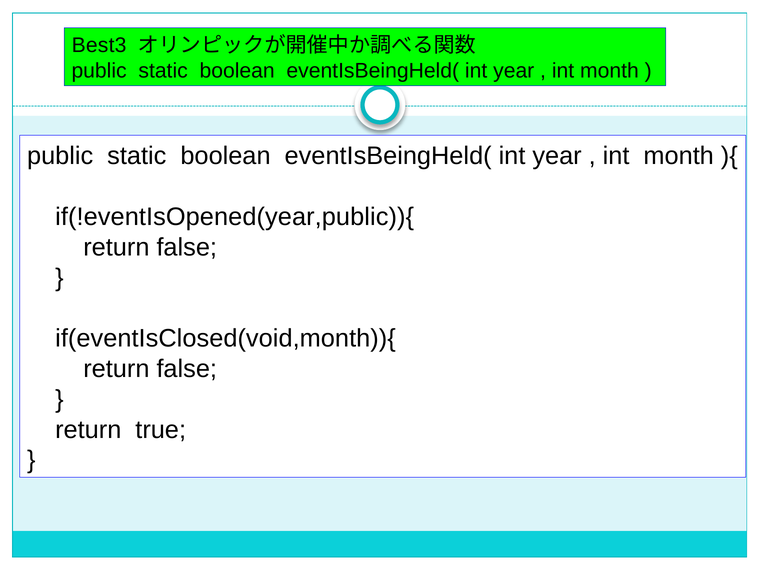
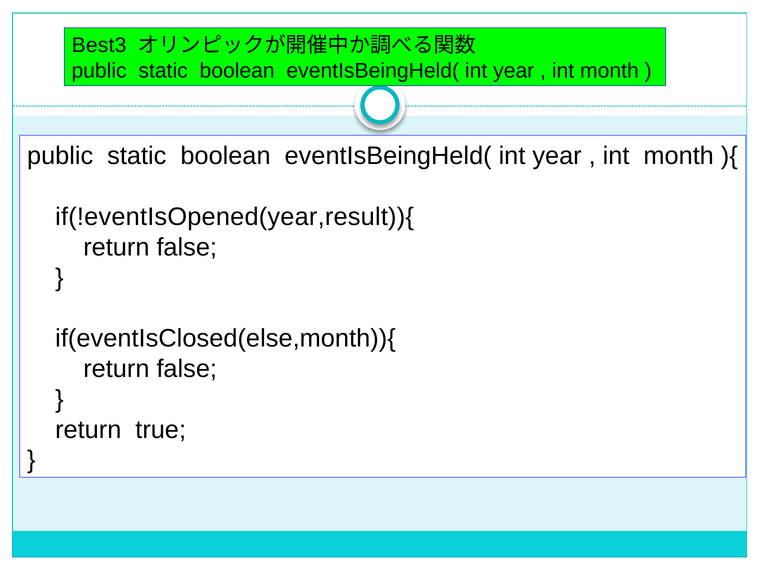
if(!eventIsOpened(year,public)){: if(!eventIsOpened(year,public)){ -> if(!eventIsOpened(year,result)){
if(eventIsClosed(void,month)){: if(eventIsClosed(void,month)){ -> if(eventIsClosed(else,month)){
